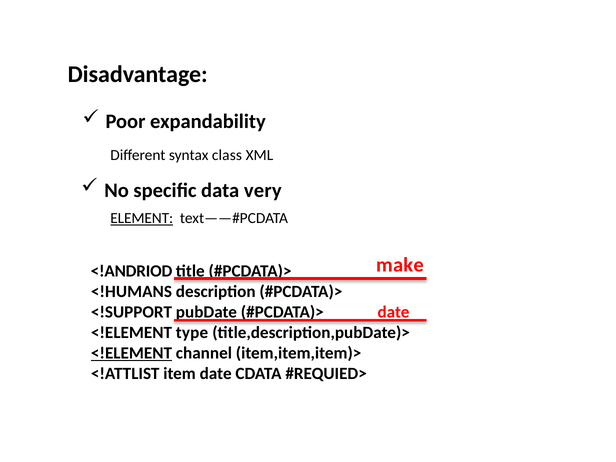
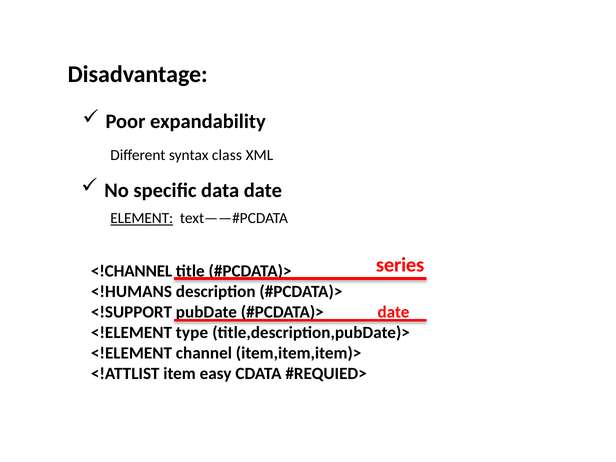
data very: very -> date
make: make -> series
<!ANDRIOD: <!ANDRIOD -> <!CHANNEL
<!ELEMENT at (131, 353) underline: present -> none
item date: date -> easy
